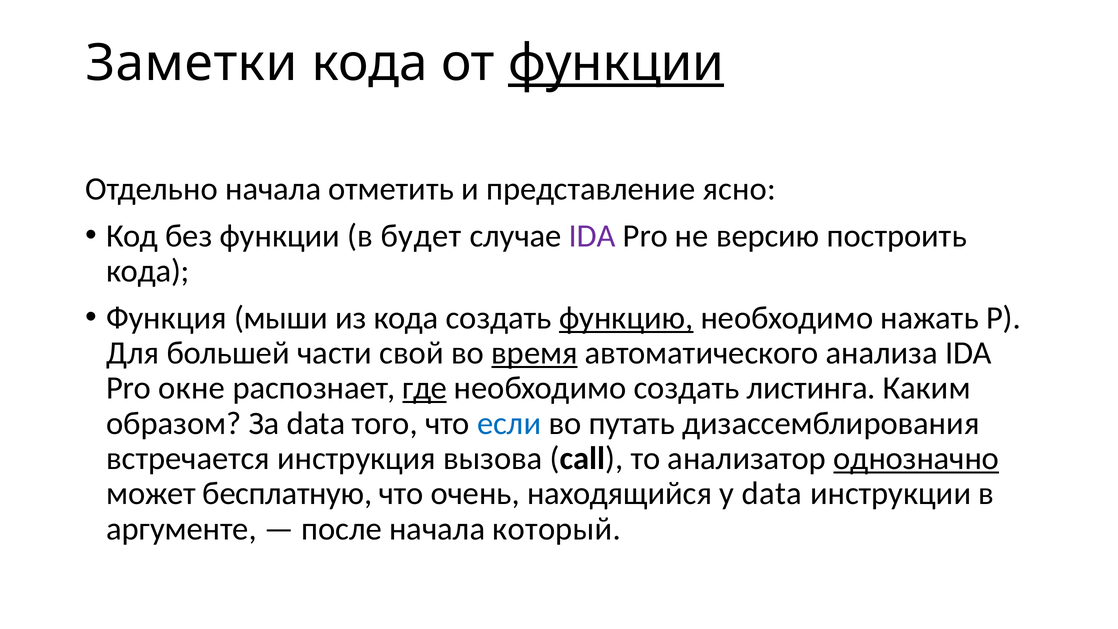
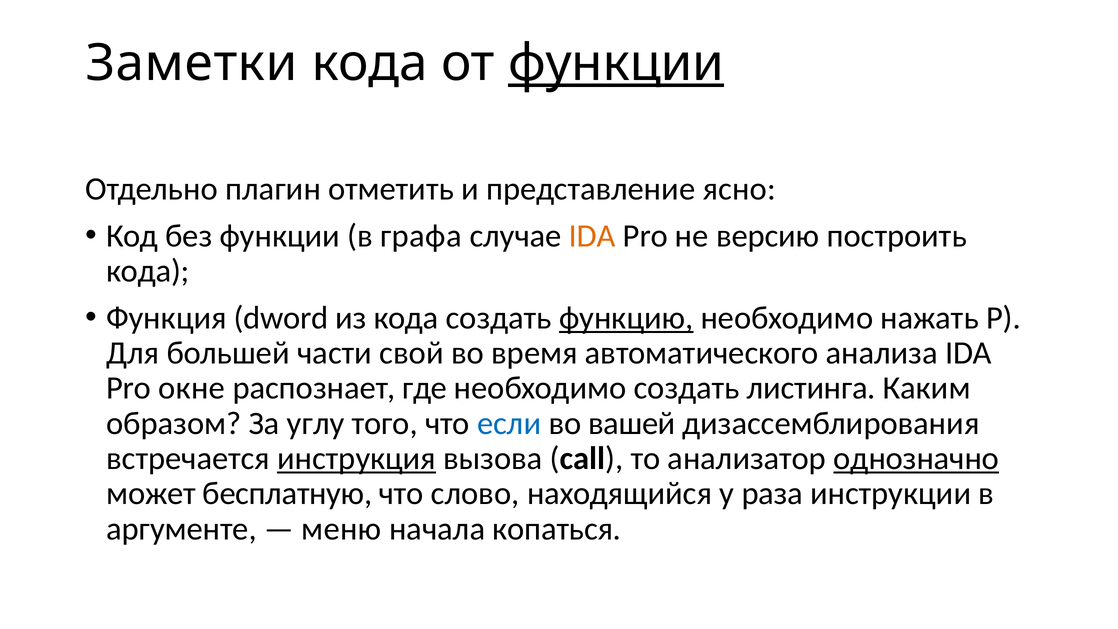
Отдельно начала: начала -> плагин
будет: будет -> графа
IDA at (592, 236) colour: purple -> orange
мыши: мыши -> dword
время underline: present -> none
где underline: present -> none
За data: data -> углу
путать: путать -> вашей
инструкция underline: none -> present
очень: очень -> слово
у data: data -> раза
после: после -> меню
который: который -> копаться
